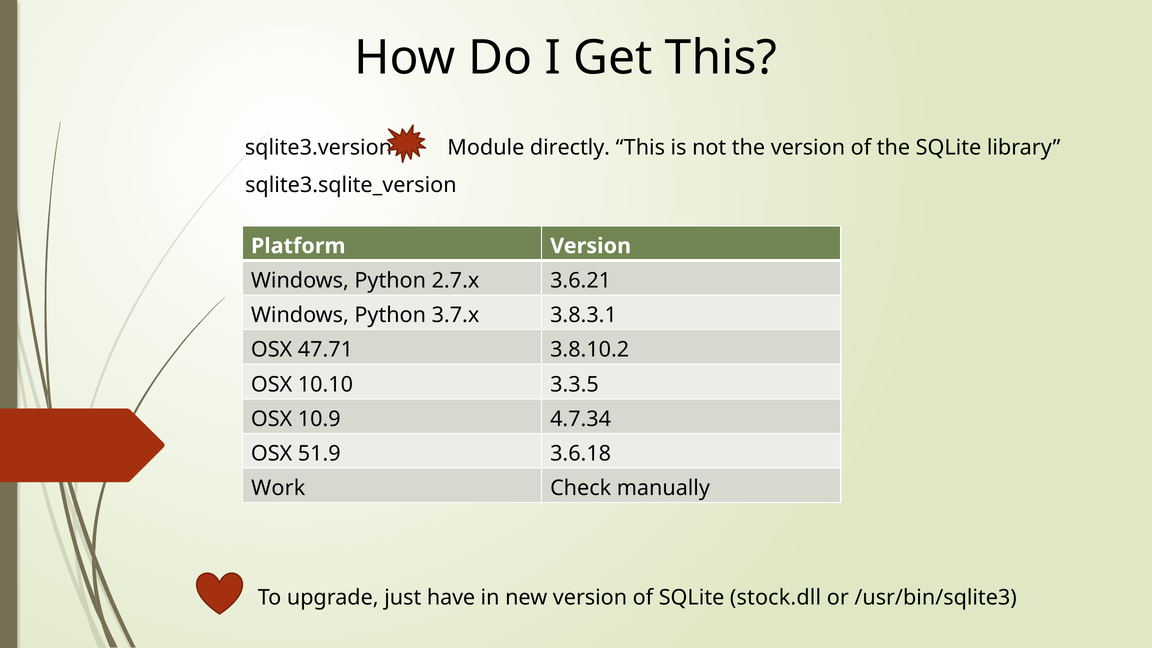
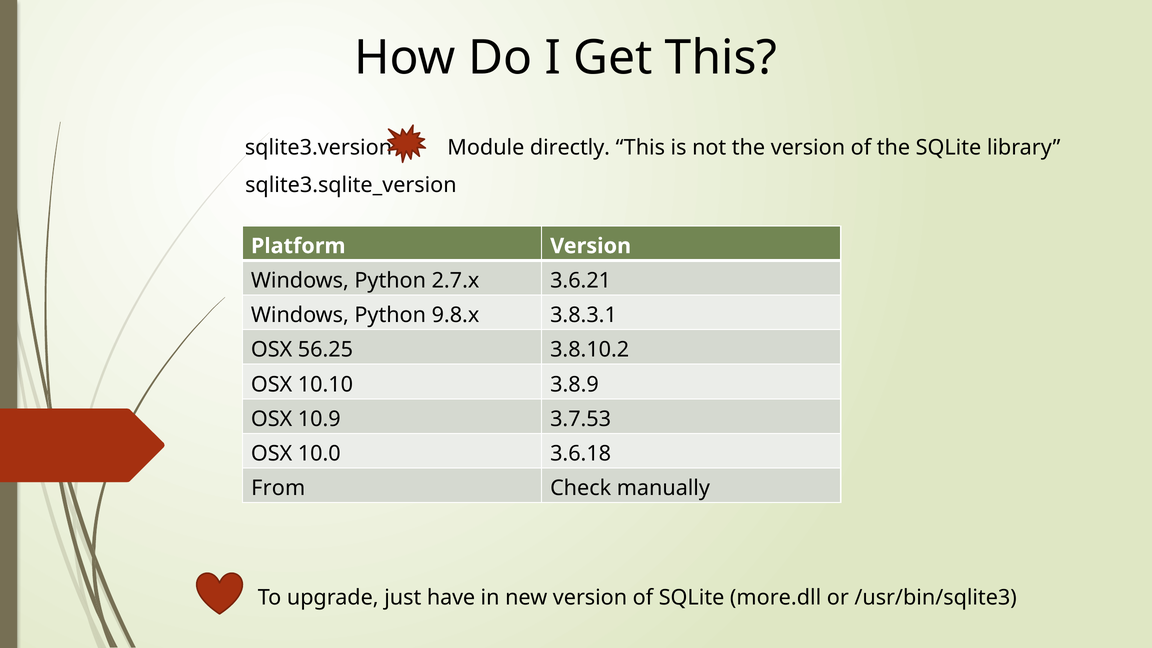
3.7.x: 3.7.x -> 9.8.x
47.71: 47.71 -> 56.25
3.3.5: 3.3.5 -> 3.8.9
4.7.34: 4.7.34 -> 3.7.53
51.9: 51.9 -> 10.0
Work: Work -> From
stock.dll: stock.dll -> more.dll
